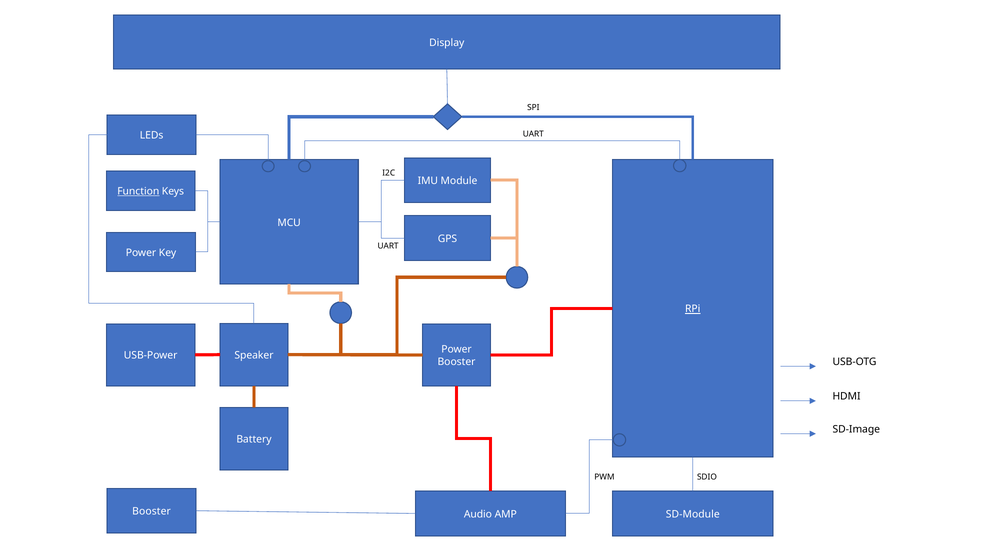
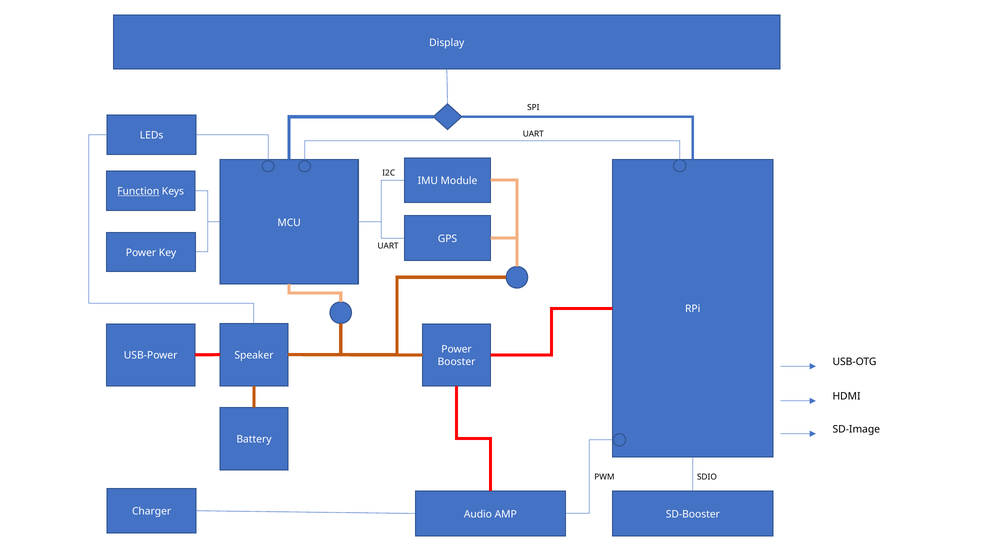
RPi underline: present -> none
Booster at (152, 512): Booster -> Charger
SD-Module: SD-Module -> SD-Booster
